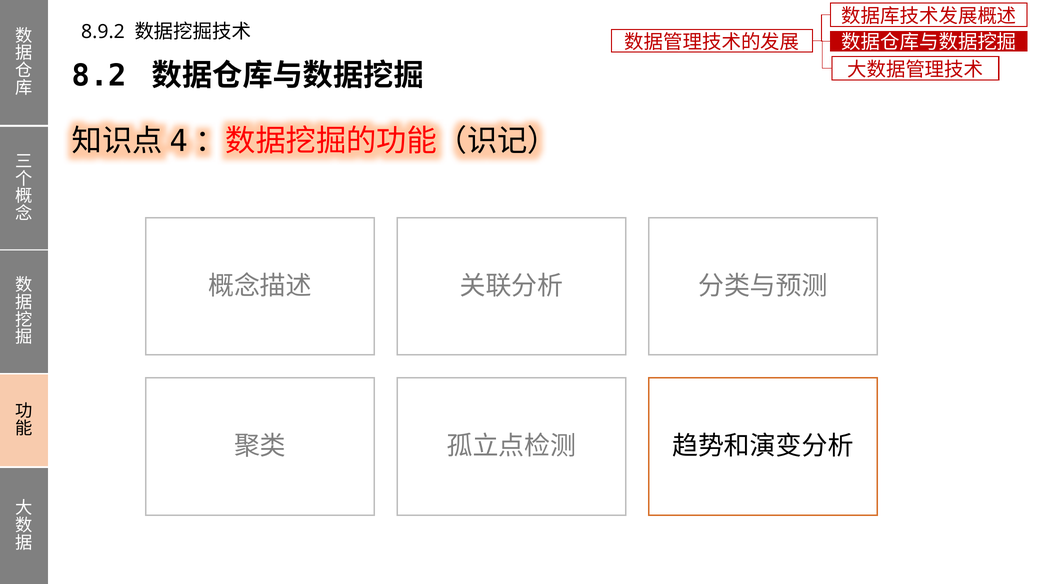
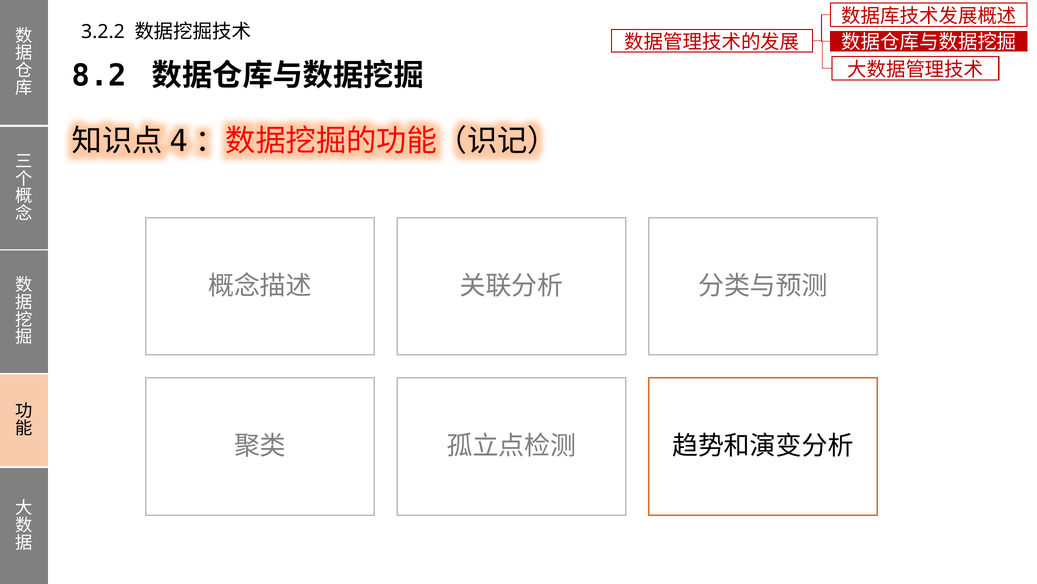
8.9.2: 8.9.2 -> 3.2.2
